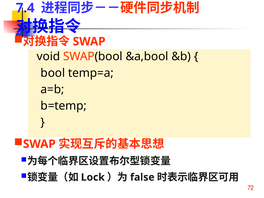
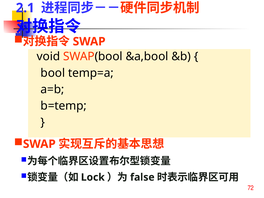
7.4: 7.4 -> 2.1
